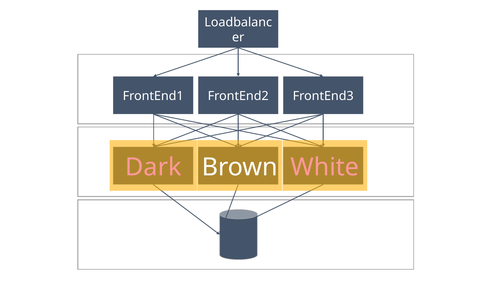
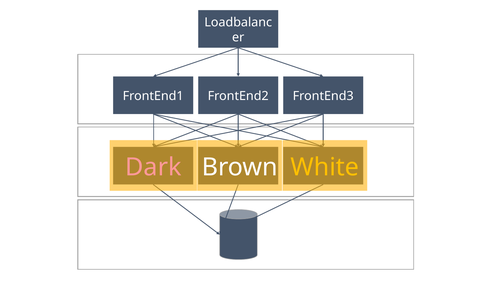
White colour: pink -> yellow
